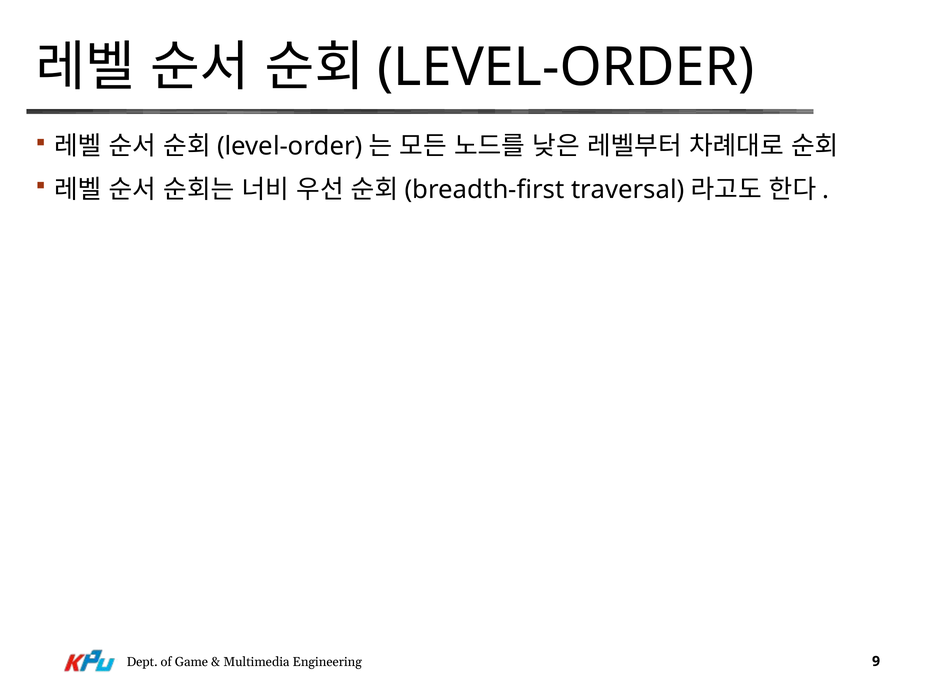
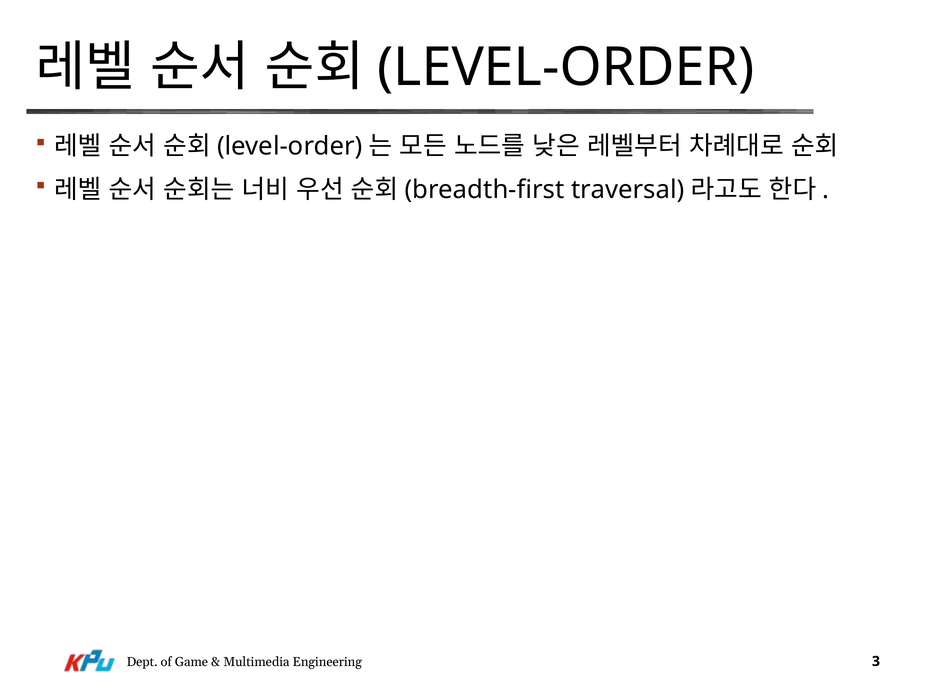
9: 9 -> 3
